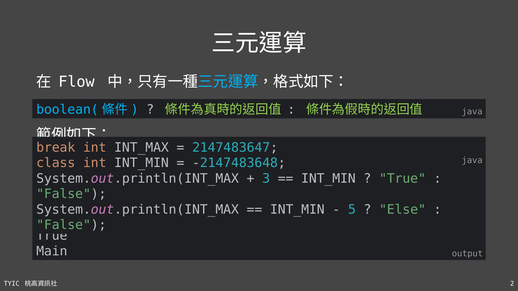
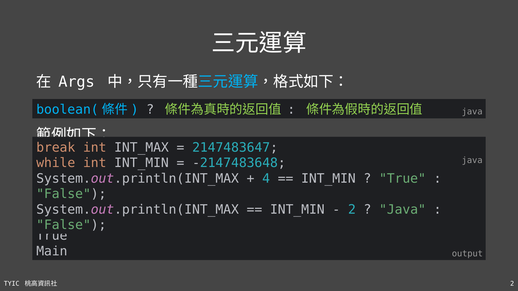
Flow: Flow -> Args
class: class -> while
3: 3 -> 4
5 at (352, 210): 5 -> 2
Else at (402, 210): Else -> Java
